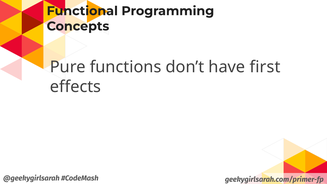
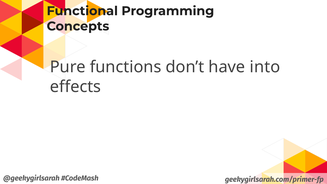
first: first -> into
